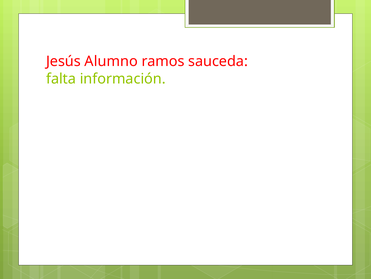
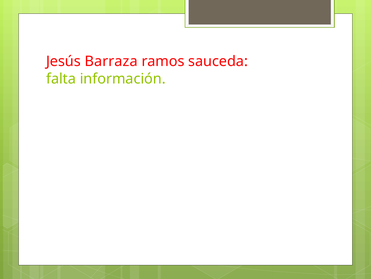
Alumno: Alumno -> Barraza
